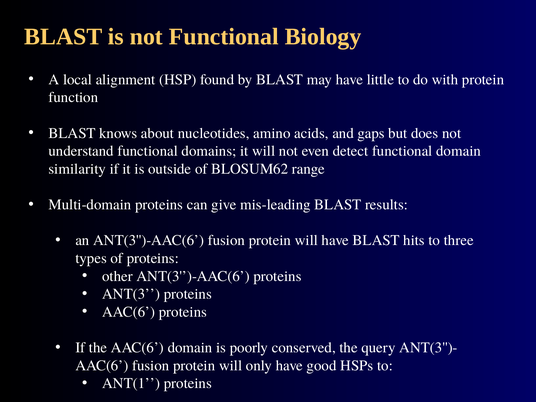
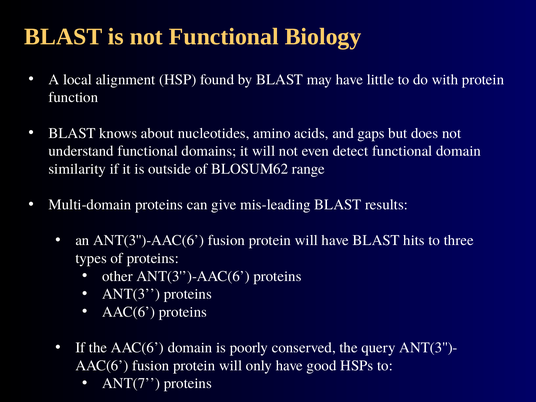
ANT(1: ANT(1 -> ANT(7
